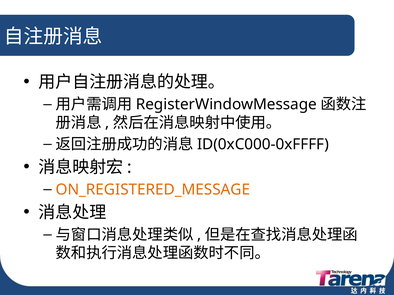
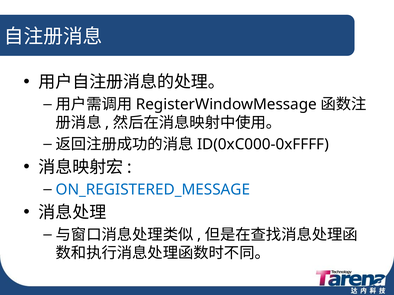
ON_REGISTERED_MESSAGE colour: orange -> blue
